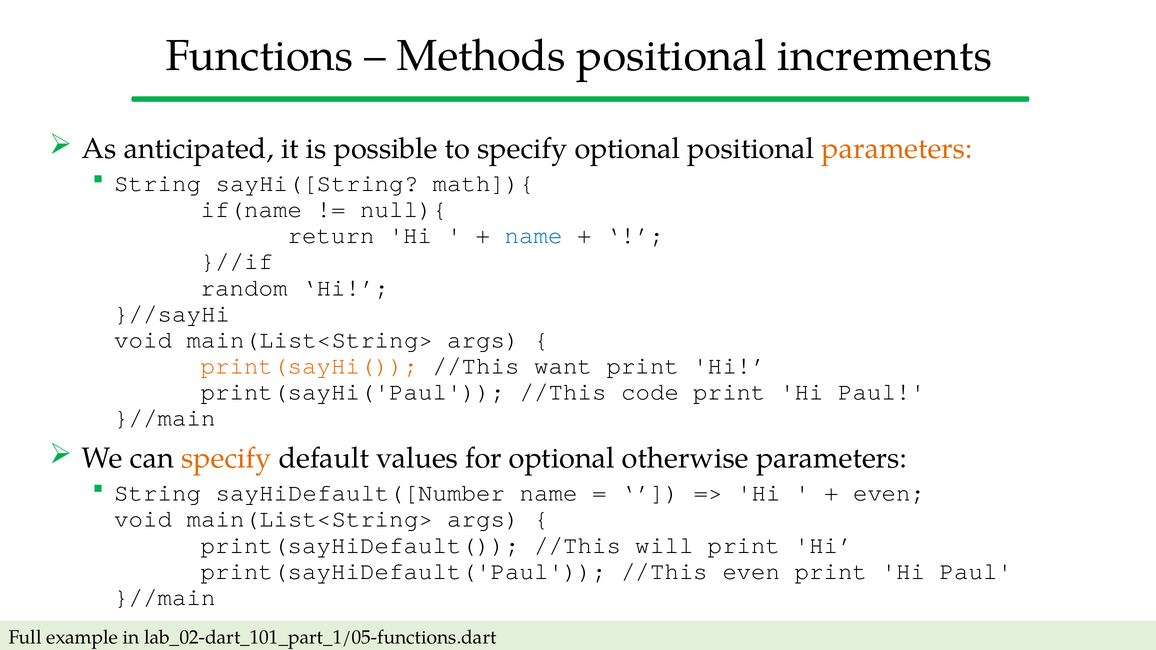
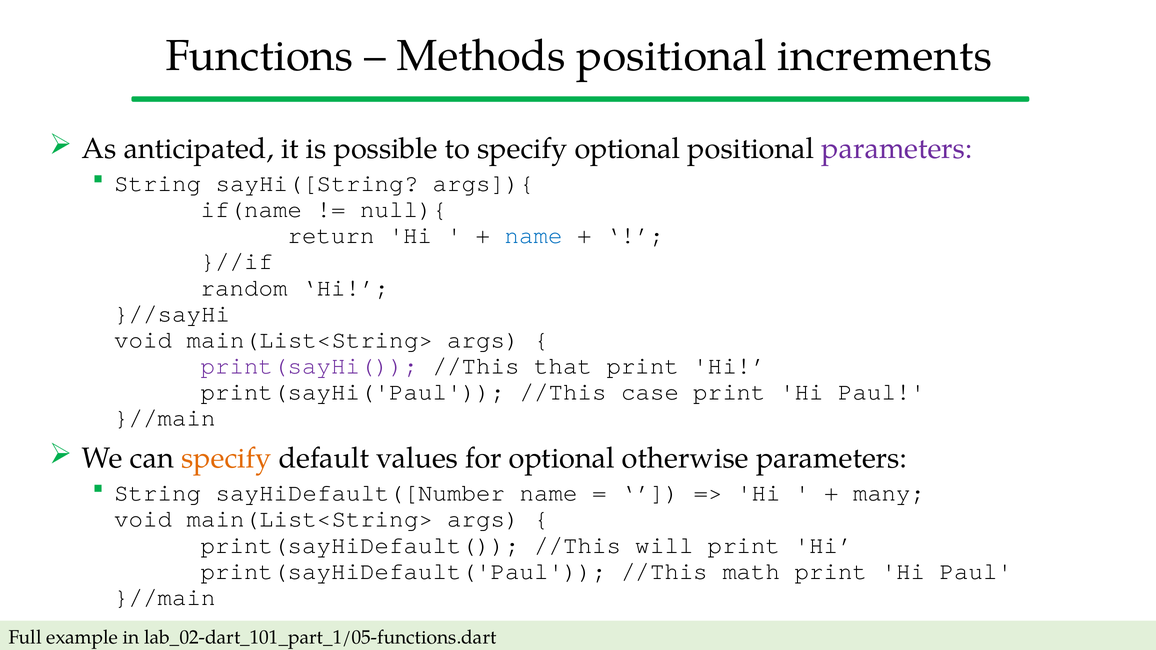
parameters at (897, 149) colour: orange -> purple
math]){: math]){ -> args]){
print(sayHi( colour: orange -> purple
want: want -> that
code: code -> case
even at (889, 493): even -> many
//This even: even -> math
